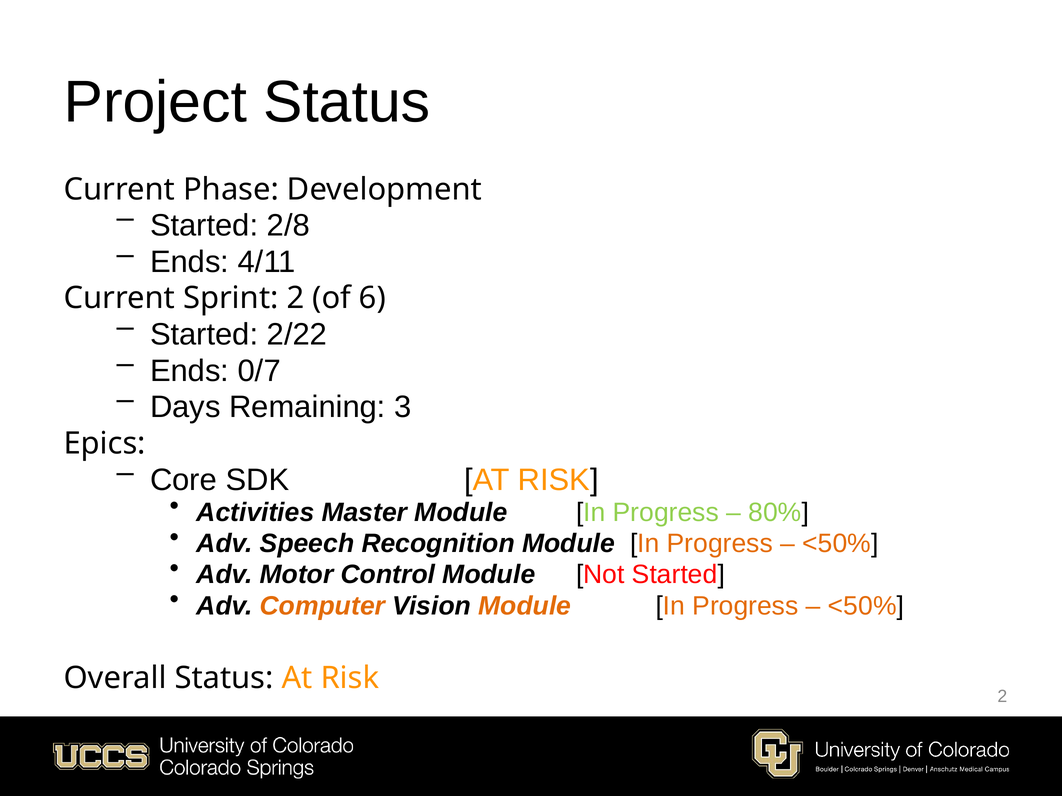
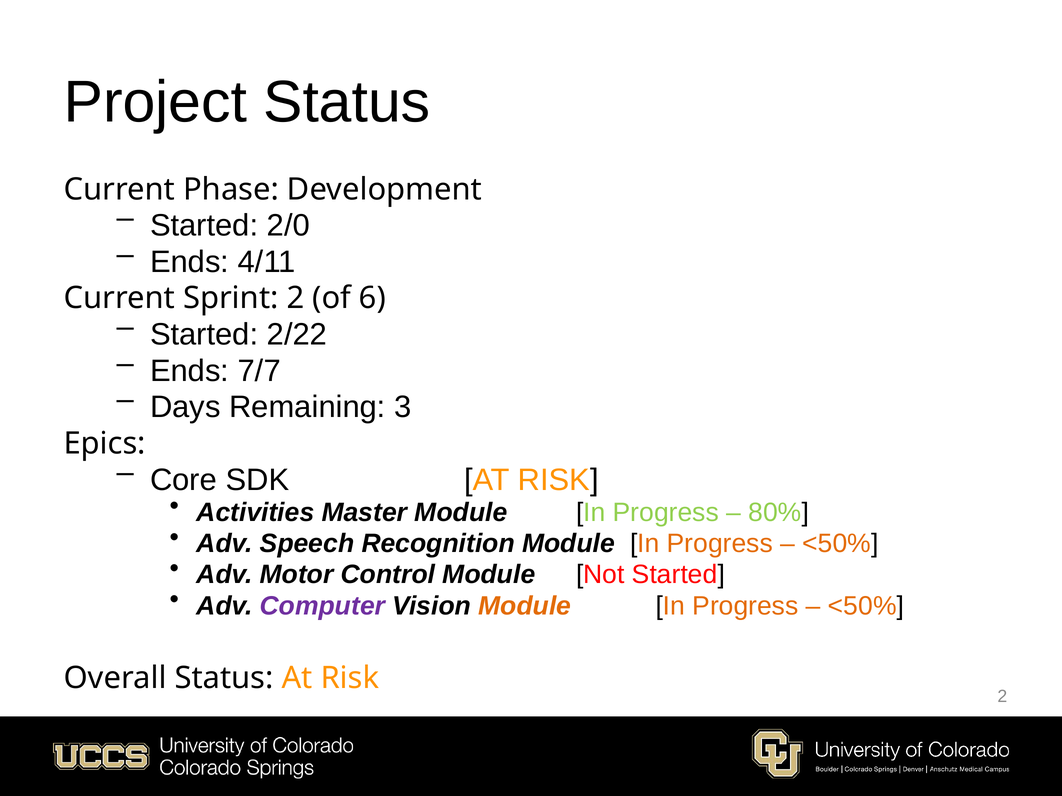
2/8: 2/8 -> 2/0
0/7: 0/7 -> 7/7
Computer colour: orange -> purple
